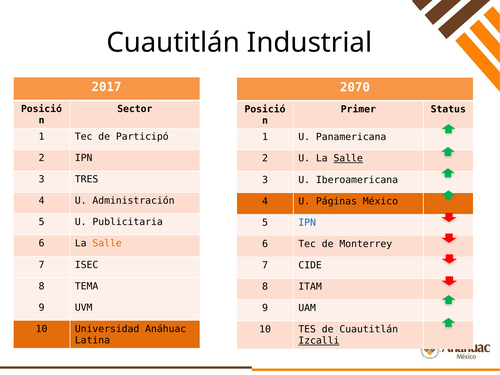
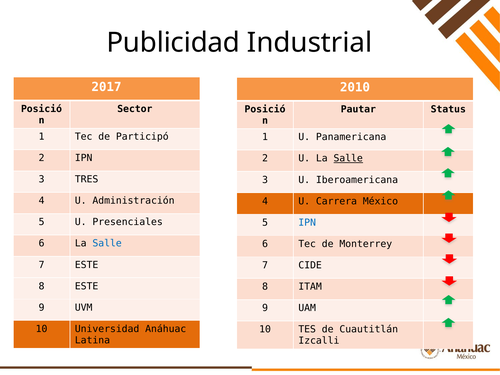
Cuautitlán at (173, 43): Cuautitlán -> Publicidad
2070: 2070 -> 2010
Primer: Primer -> Pautar
Páginas: Páginas -> Carrera
Publicitaria: Publicitaria -> Presenciales
Salle at (107, 243) colour: orange -> blue
7 ISEC: ISEC -> ESTE
8 TEMA: TEMA -> ESTE
Izcalli underline: present -> none
